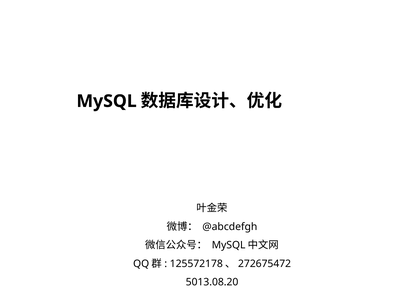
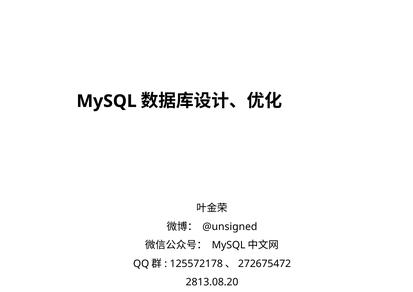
@abcdefgh: @abcdefgh -> @unsigned
5013.08.20: 5013.08.20 -> 2813.08.20
